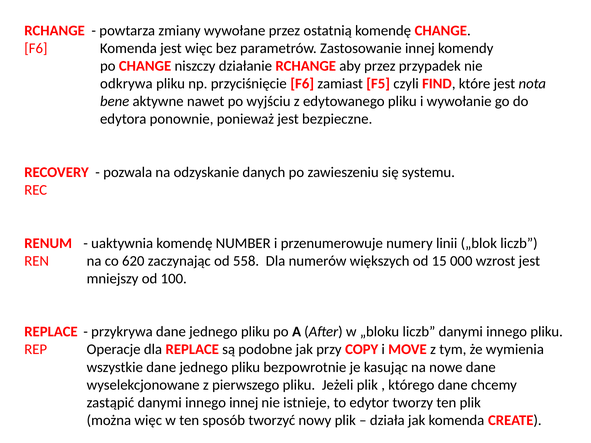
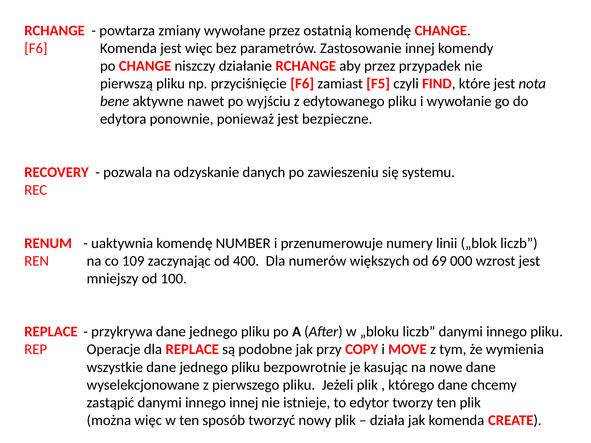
odkrywa: odkrywa -> pierwszą
620: 620 -> 109
558: 558 -> 400
15: 15 -> 69
